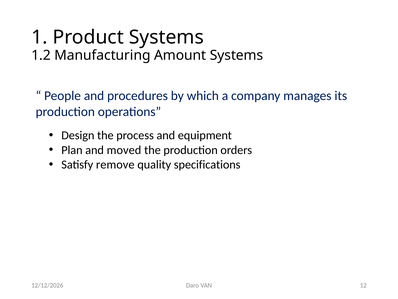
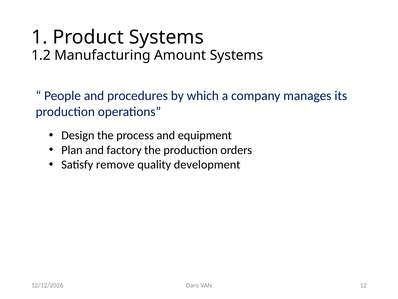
moved: moved -> factory
specifications: specifications -> development
